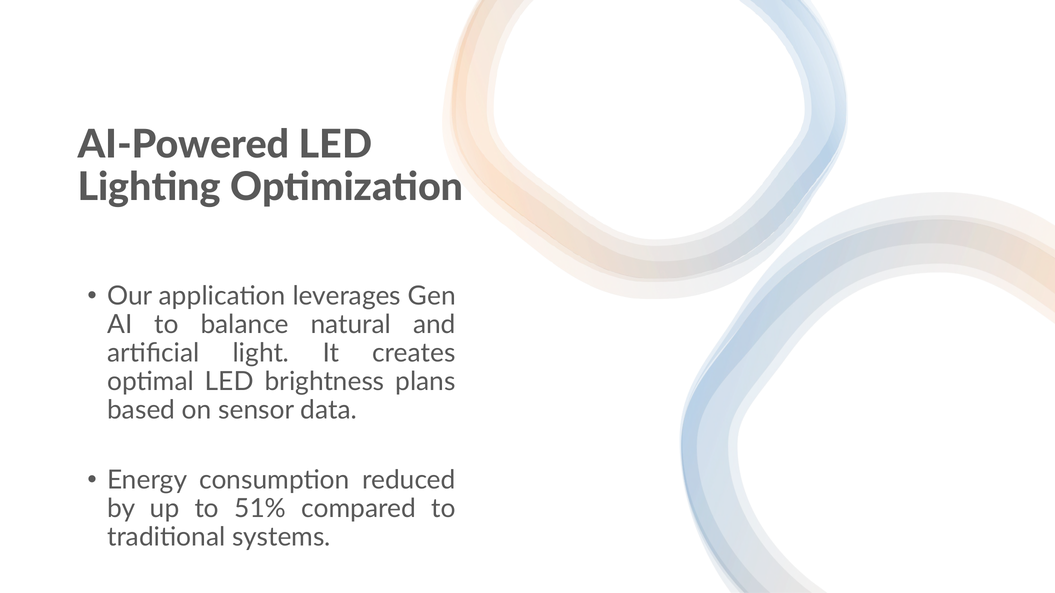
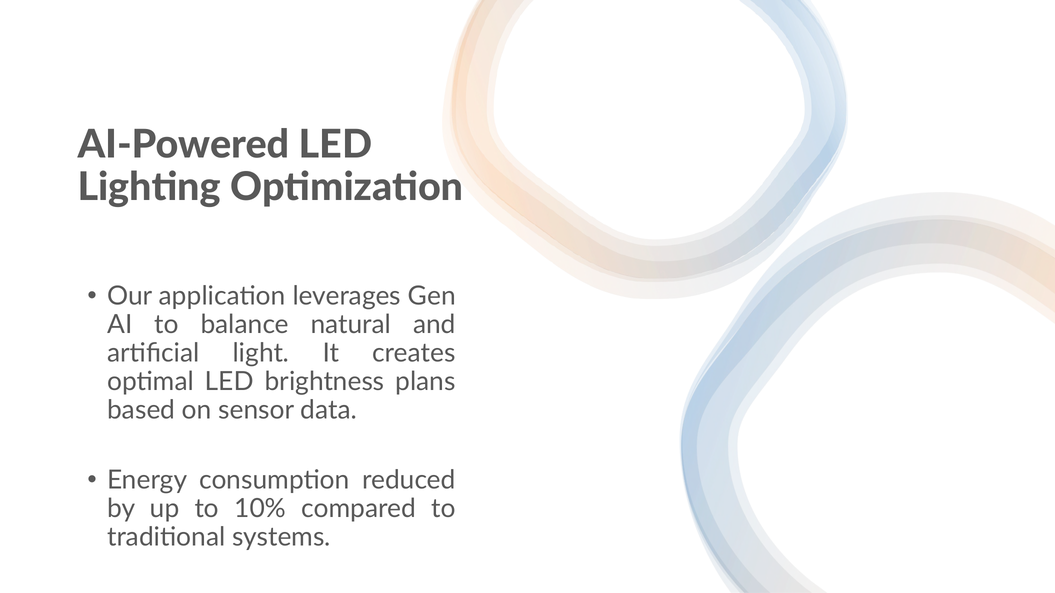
51%: 51% -> 10%
